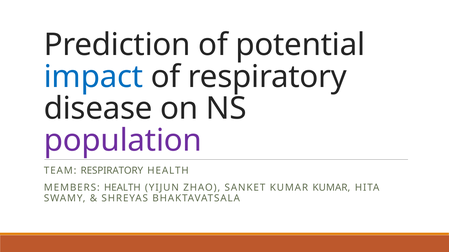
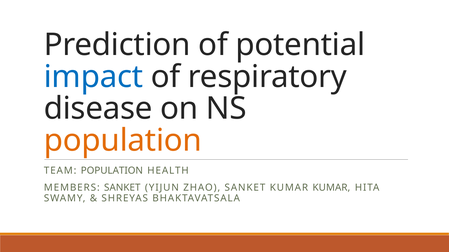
population at (123, 141) colour: purple -> orange
TEAM RESPIRATORY: RESPIRATORY -> POPULATION
MEMBERS HEALTH: HEALTH -> SANKET
